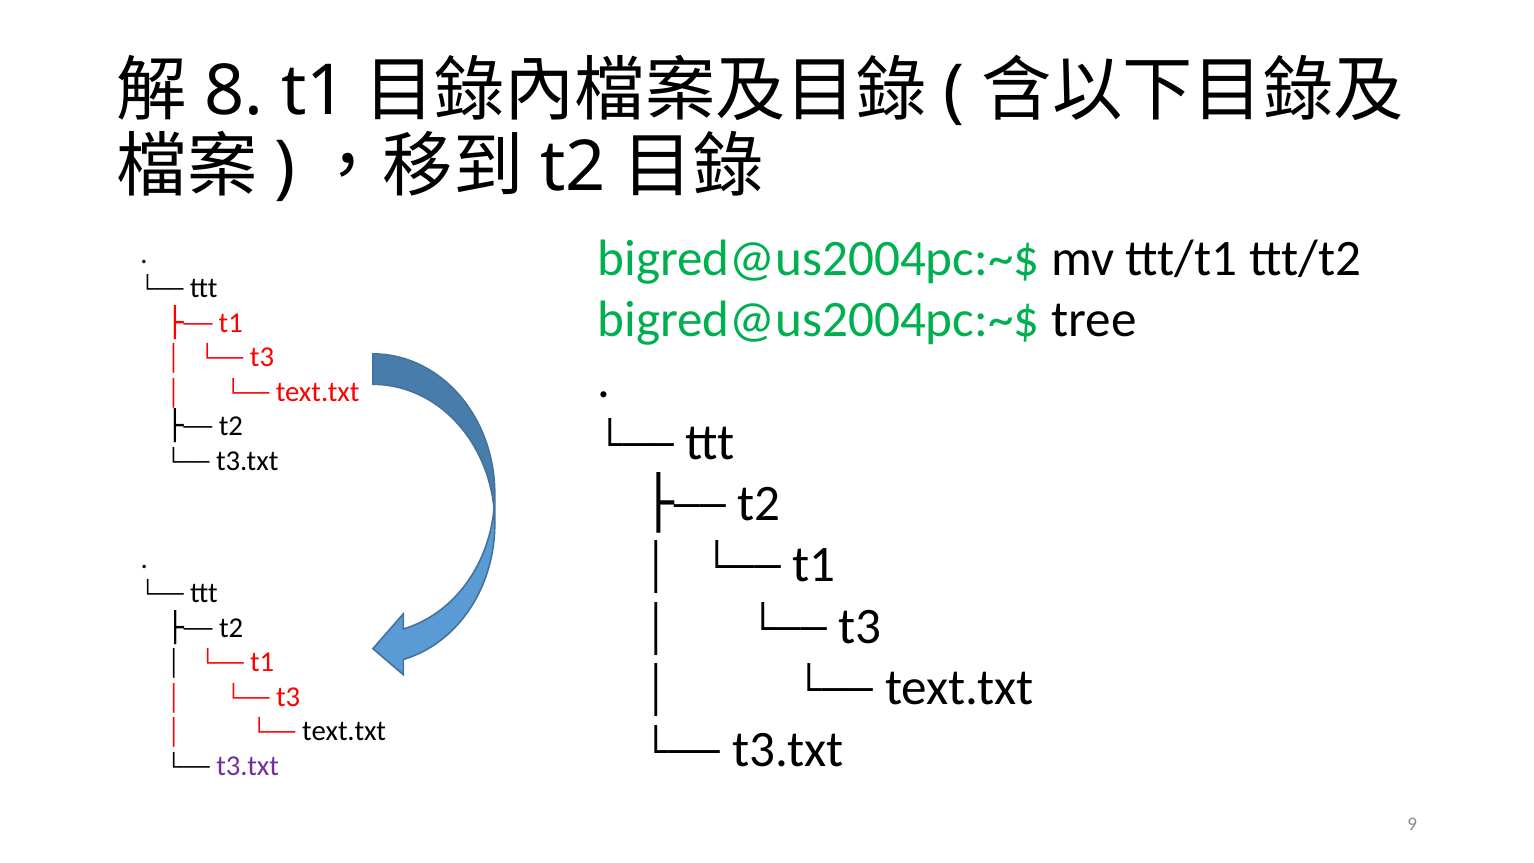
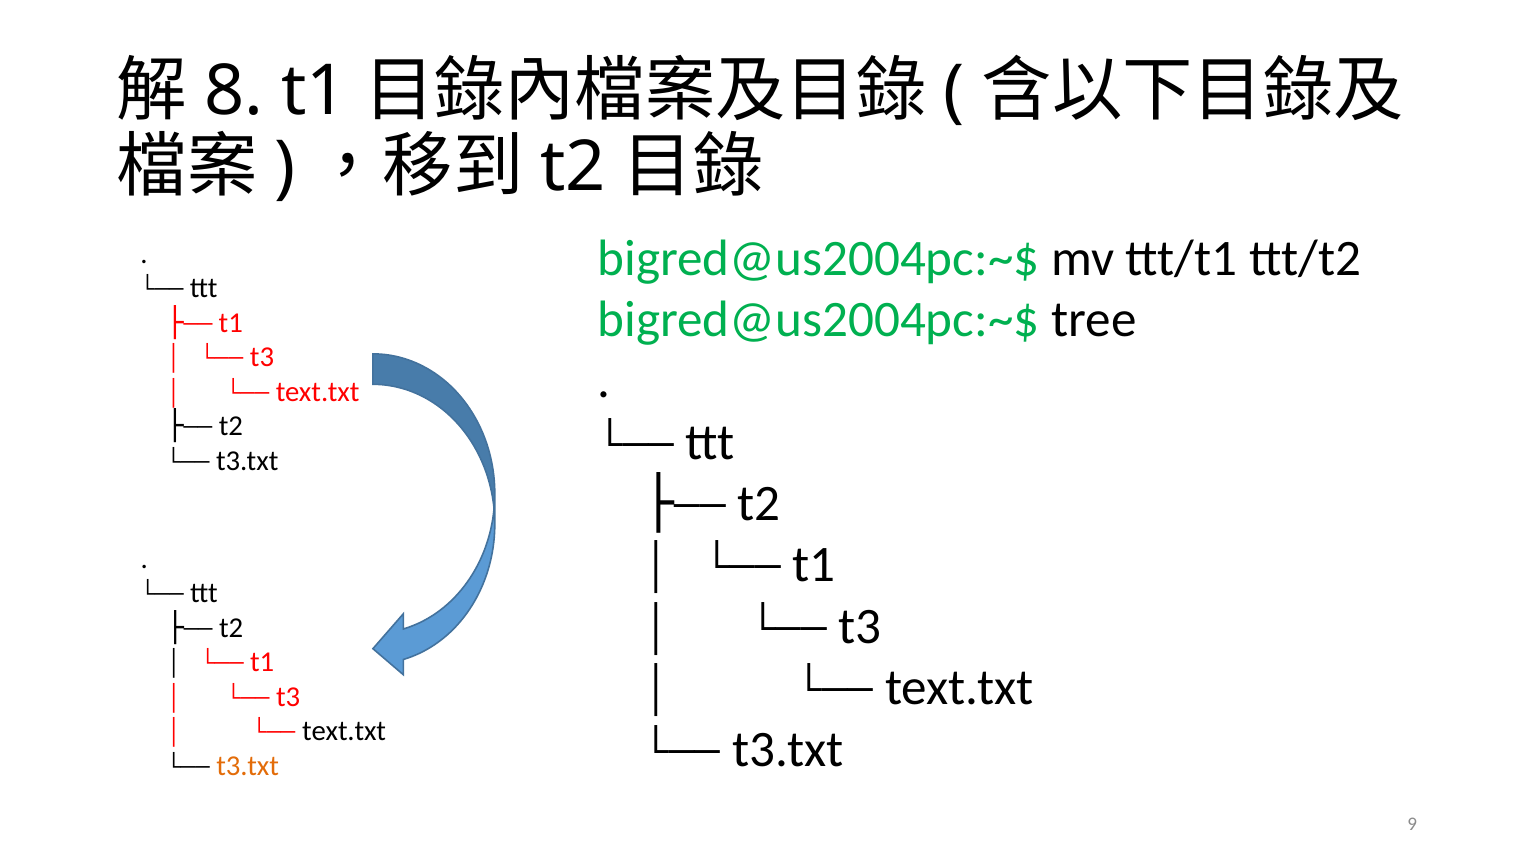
t3.txt at (248, 766) colour: purple -> orange
